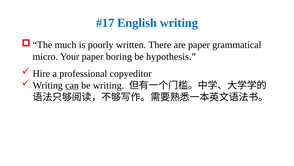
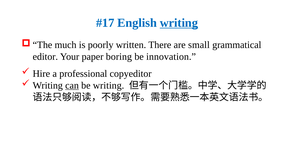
writing at (179, 23) underline: none -> present
are paper: paper -> small
micro: micro -> editor
hypothesis: hypothesis -> innovation
